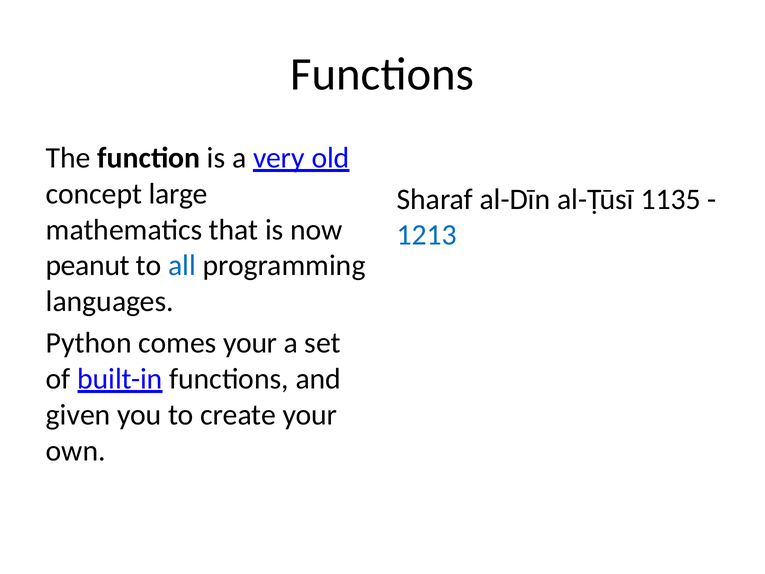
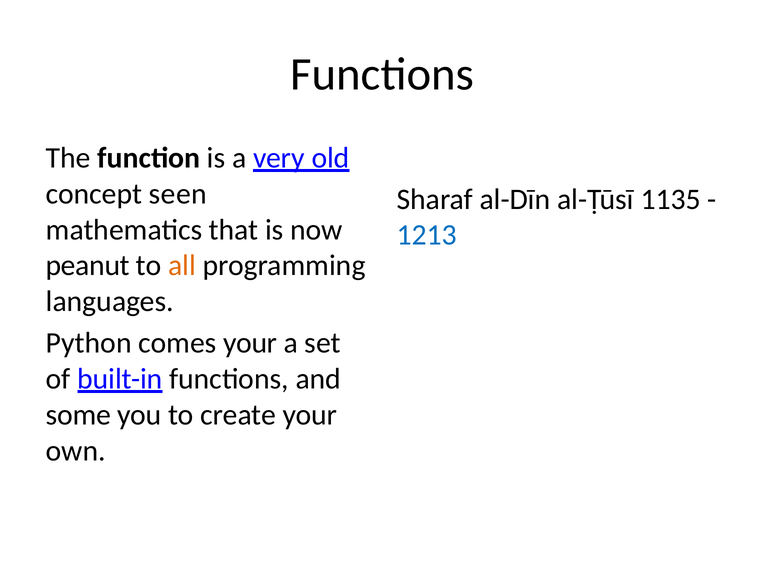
large: large -> seen
all colour: blue -> orange
given: given -> some
